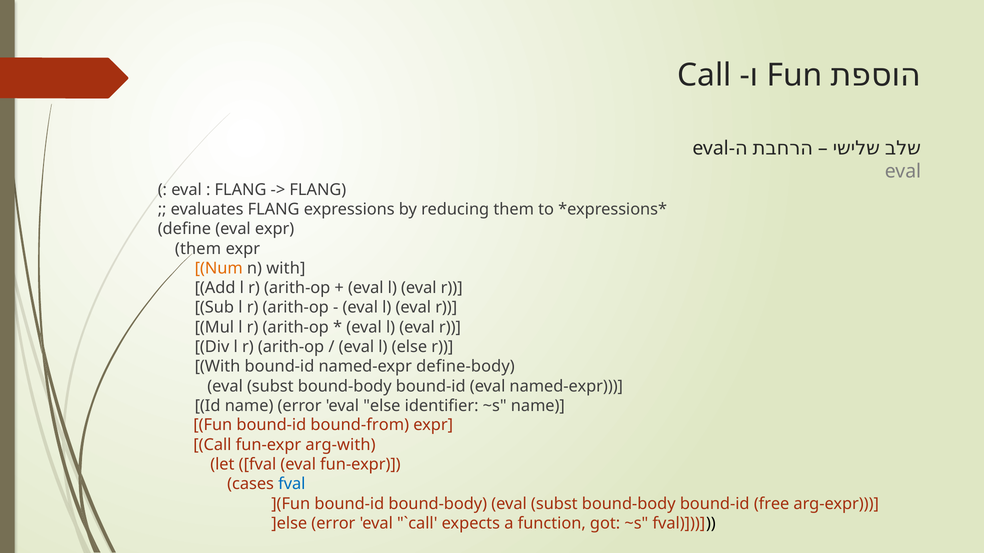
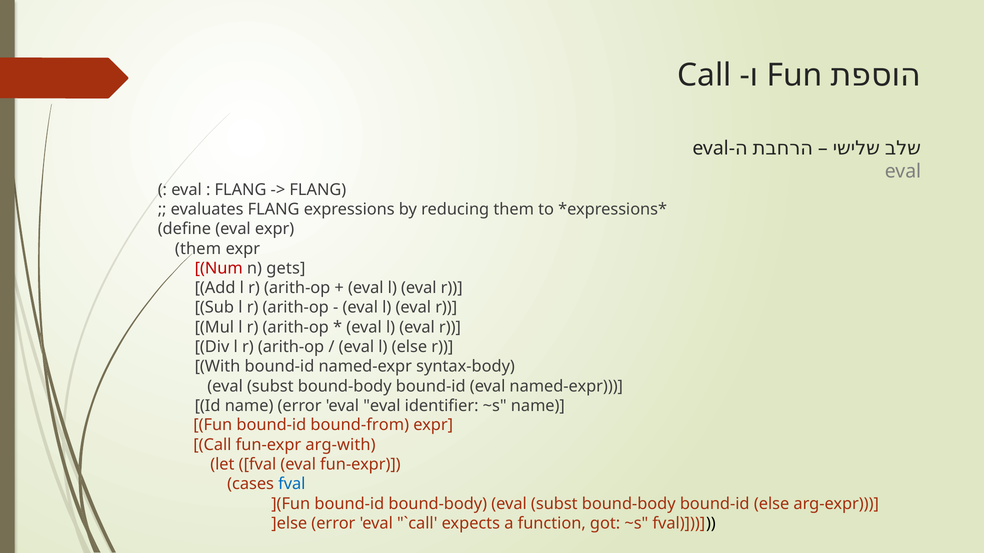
Num colour: orange -> red
n with: with -> gets
define-body: define-body -> syntax-body
error eval else: else -> eval
bound-id free: free -> else
